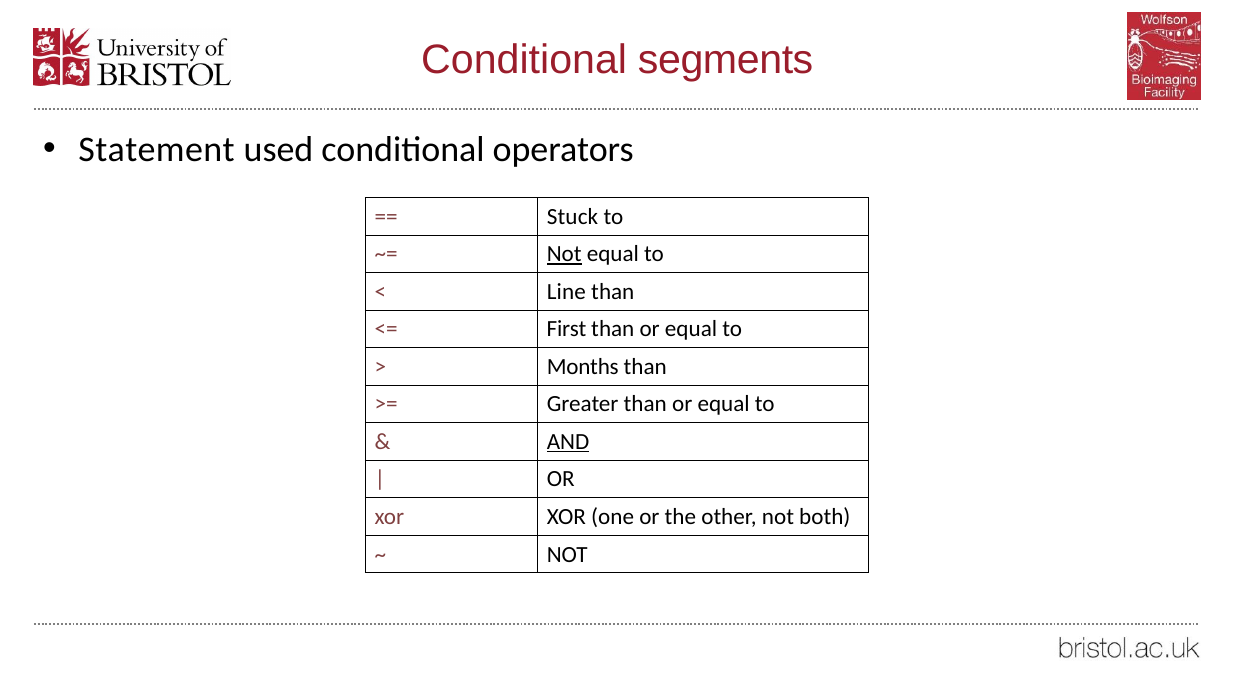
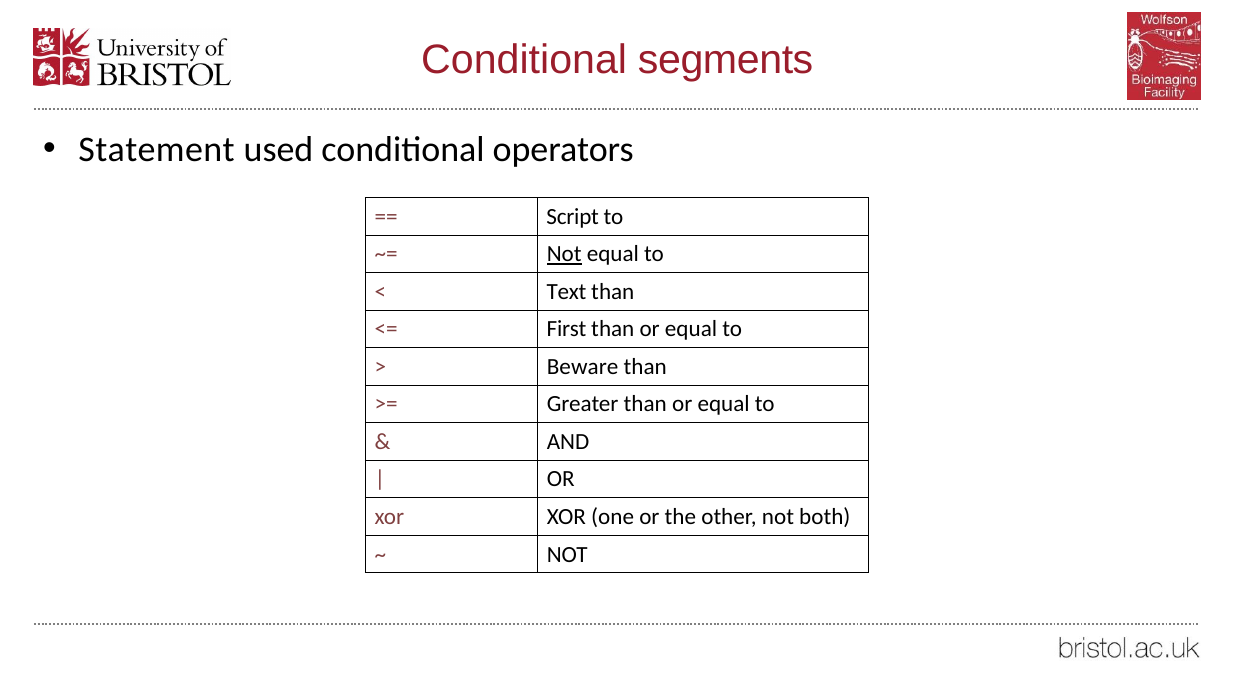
Stuck: Stuck -> Script
Line: Line -> Text
Months: Months -> Beware
AND underline: present -> none
